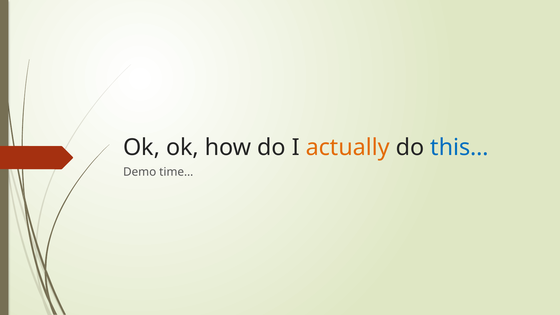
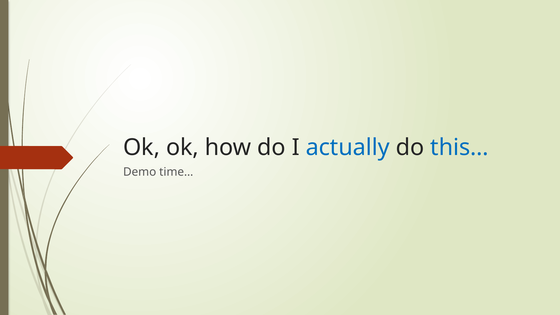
actually colour: orange -> blue
